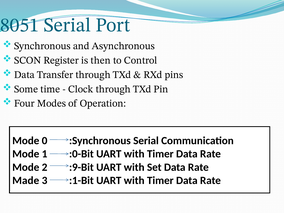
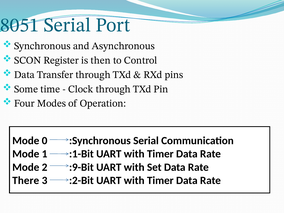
:0-Bit: :0-Bit -> :1-Bit
Made: Made -> There
:1-Bit: :1-Bit -> :2-Bit
